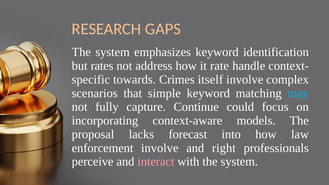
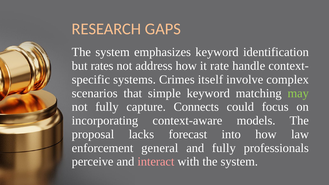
towards: towards -> systems
may colour: light blue -> light green
Continue: Continue -> Connects
enforcement involve: involve -> general
and right: right -> fully
